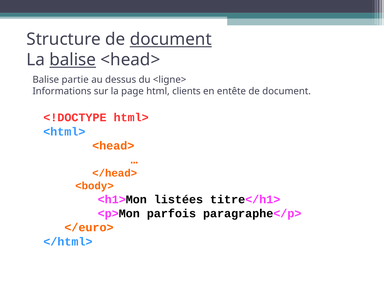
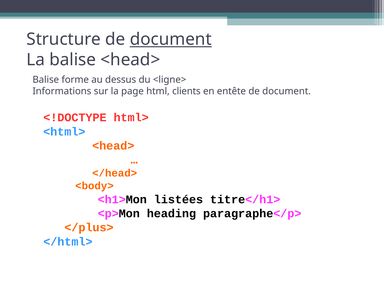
balise at (73, 60) underline: present -> none
partie: partie -> forme
parfois: parfois -> heading
</euro>: </euro> -> </plus>
